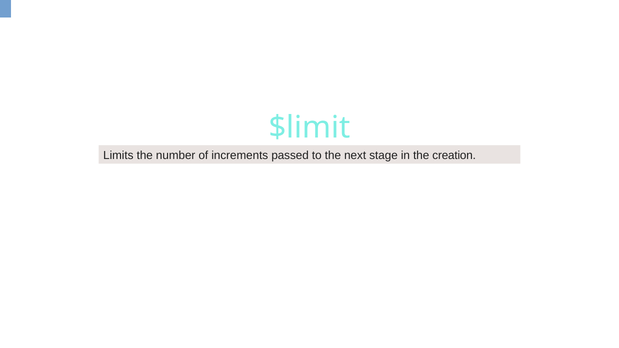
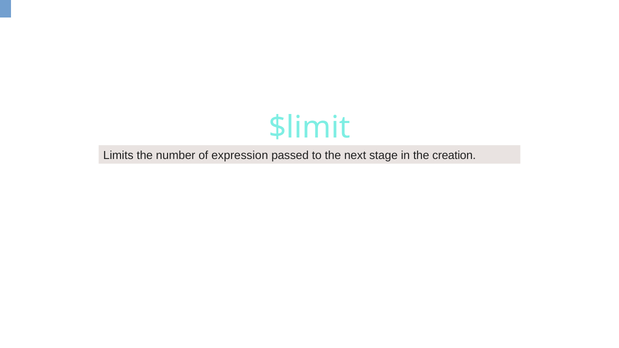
increments: increments -> expression
